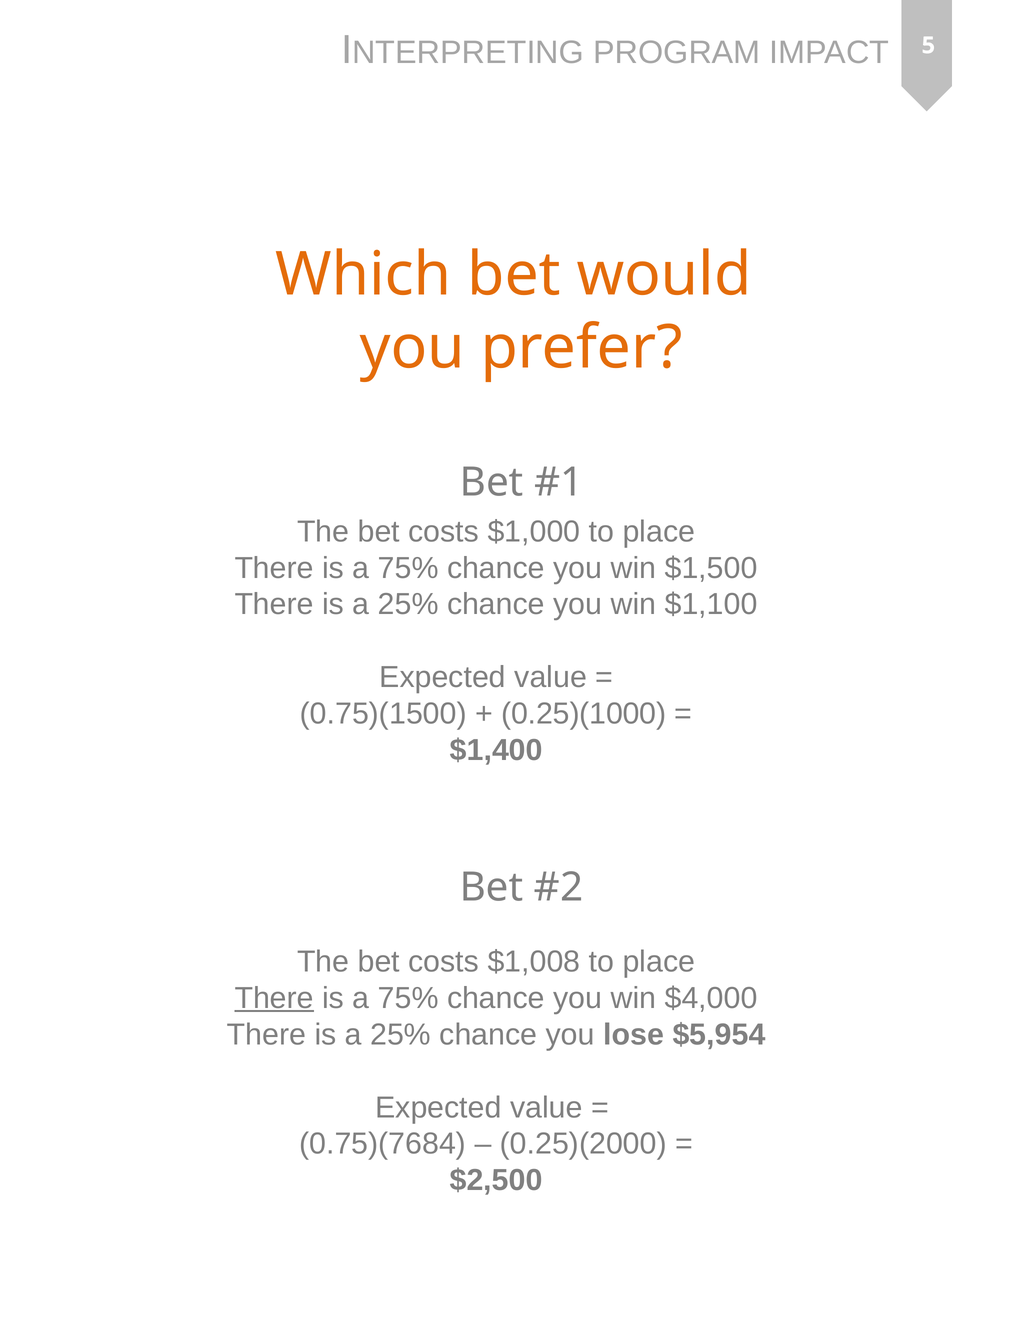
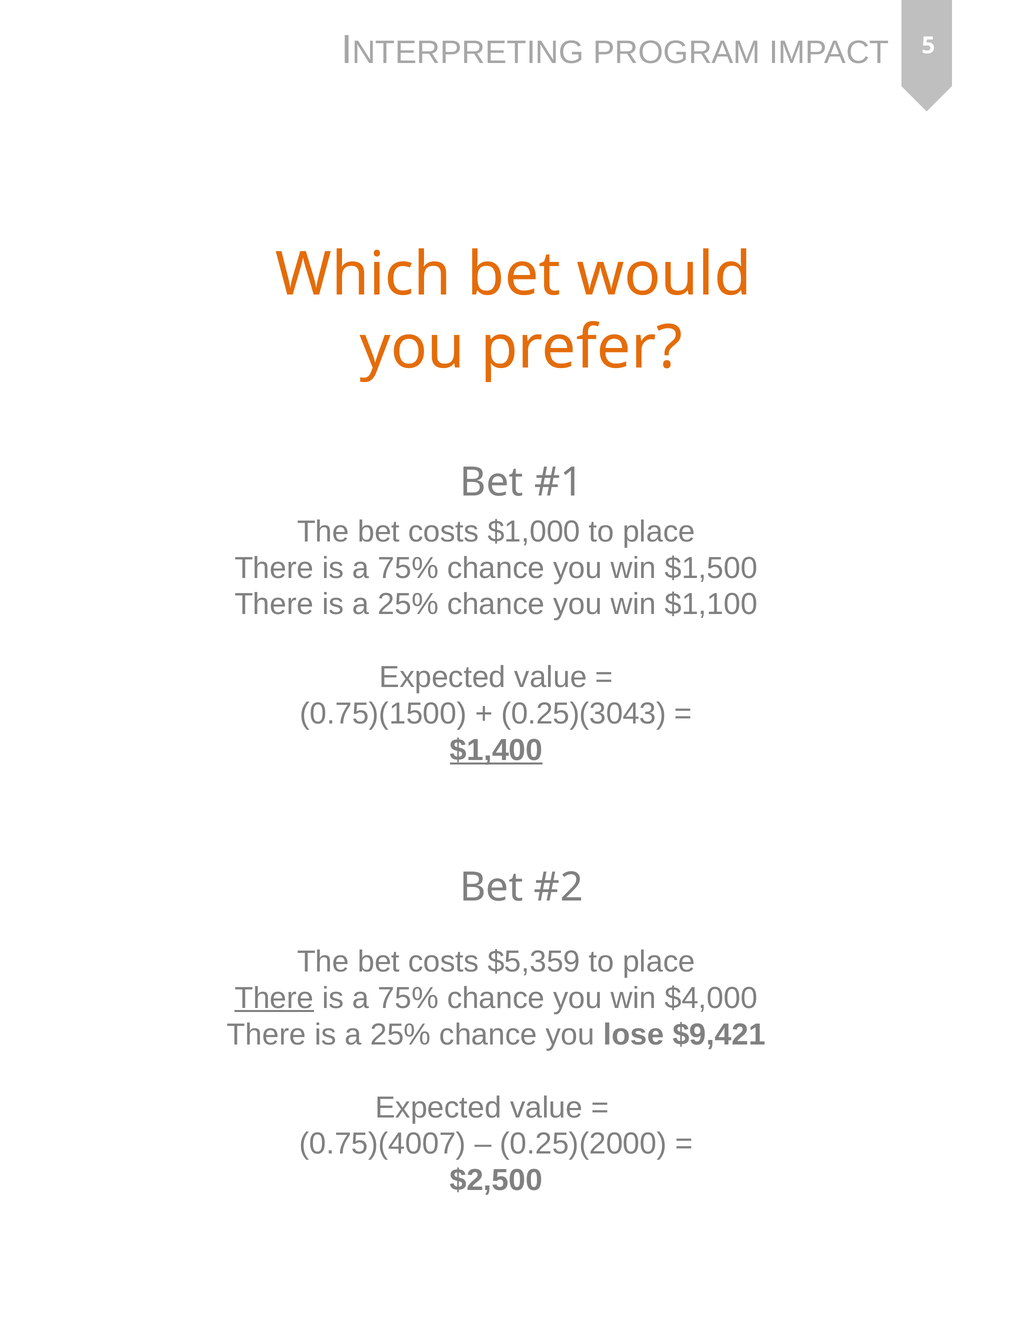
0.25)(1000: 0.25)(1000 -> 0.25)(3043
$1,400 underline: none -> present
$1,008: $1,008 -> $5,359
$5,954: $5,954 -> $9,421
0.75)(7684: 0.75)(7684 -> 0.75)(4007
